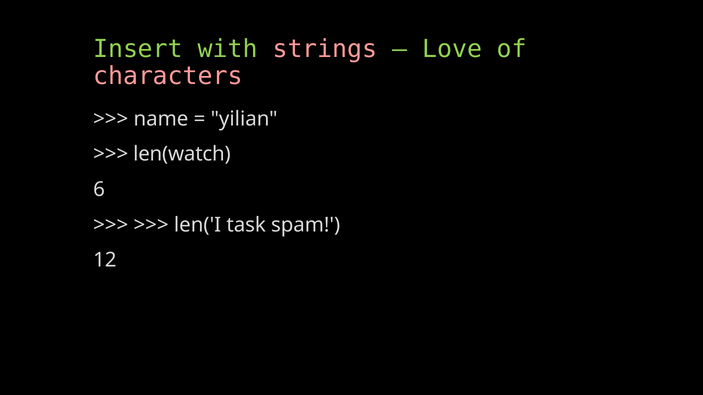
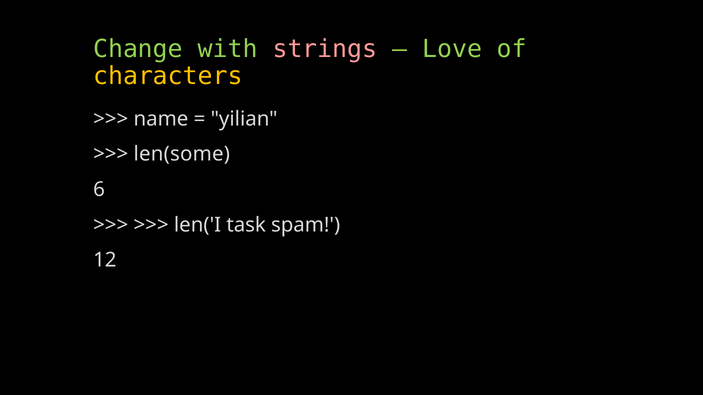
Insert: Insert -> Change
characters colour: pink -> yellow
len(watch: len(watch -> len(some
